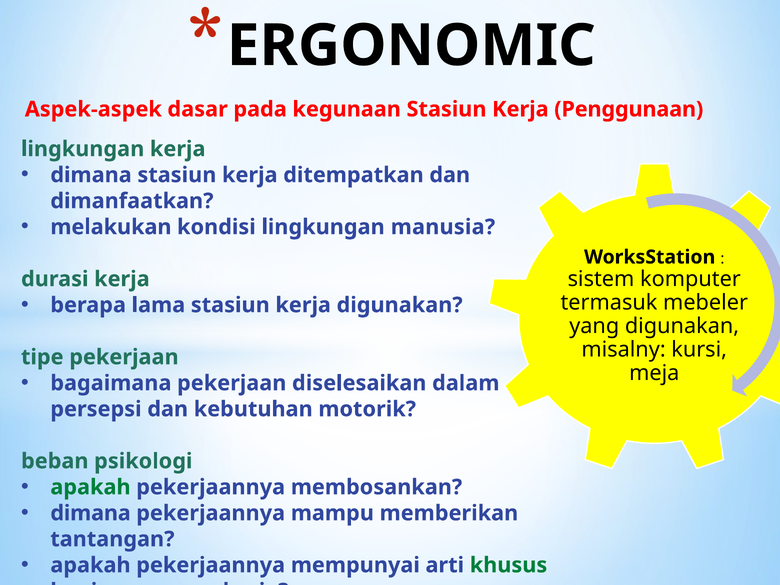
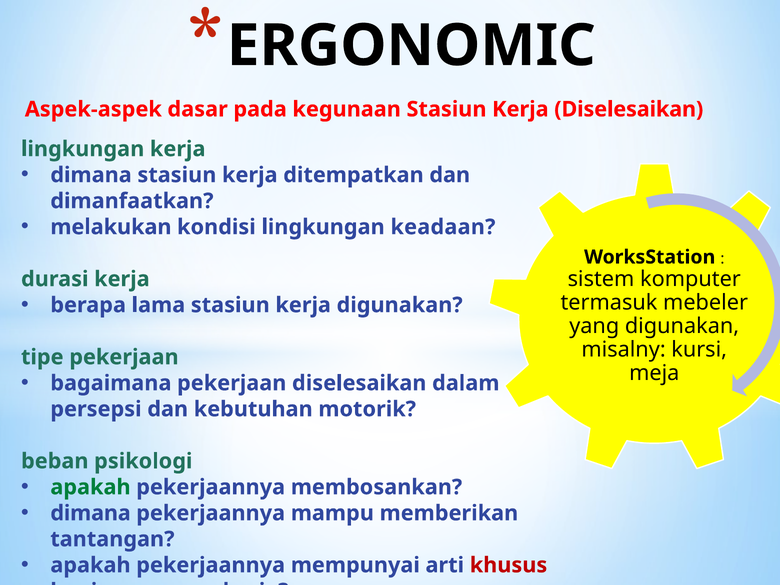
Kerja Penggunaan: Penggunaan -> Diselesaikan
manusia: manusia -> keadaan
khusus colour: green -> red
